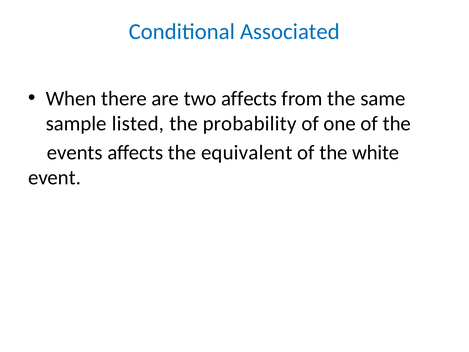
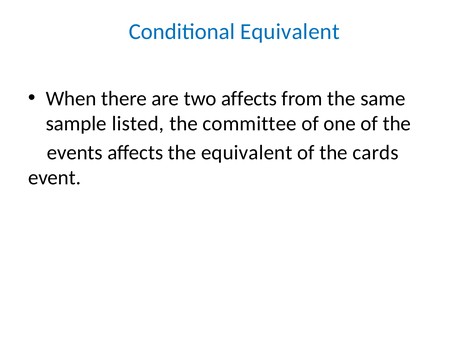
Conditional Associated: Associated -> Equivalent
probability: probability -> committee
white: white -> cards
